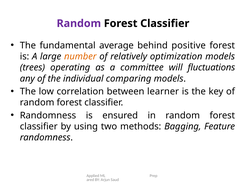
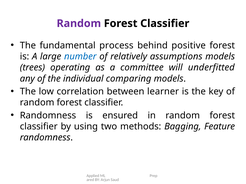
average: average -> process
number colour: orange -> blue
optimization: optimization -> assumptions
fluctuations: fluctuations -> underfitted
